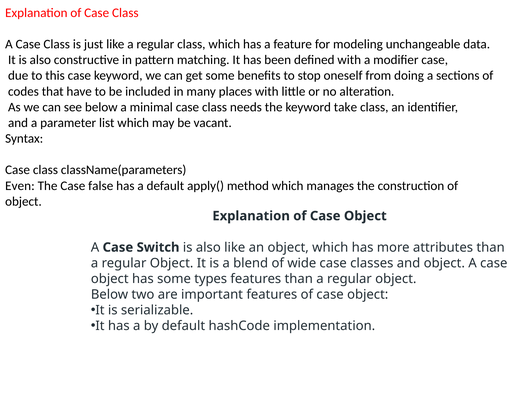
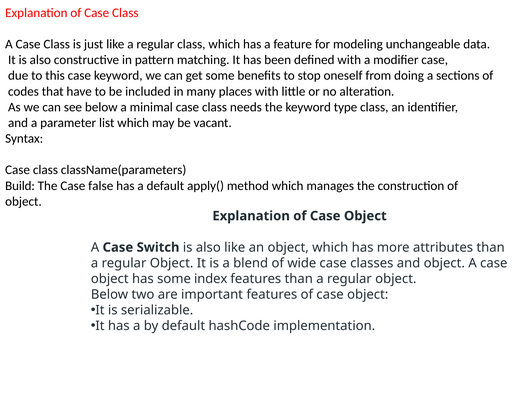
take: take -> type
Even: Even -> Build
types: types -> index
